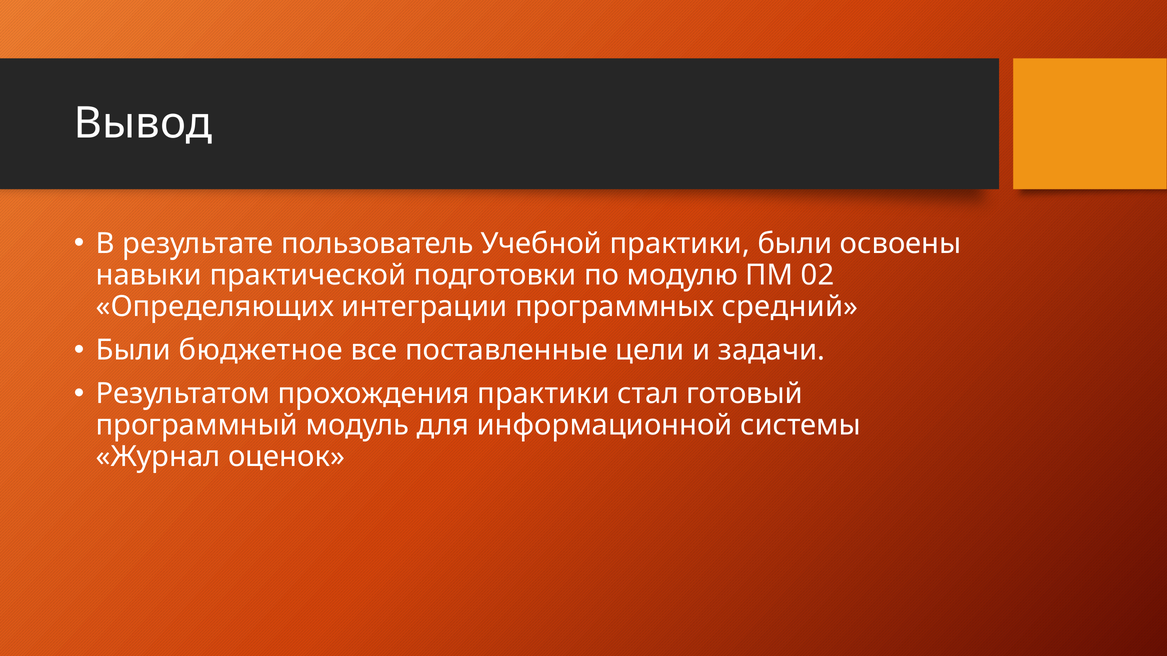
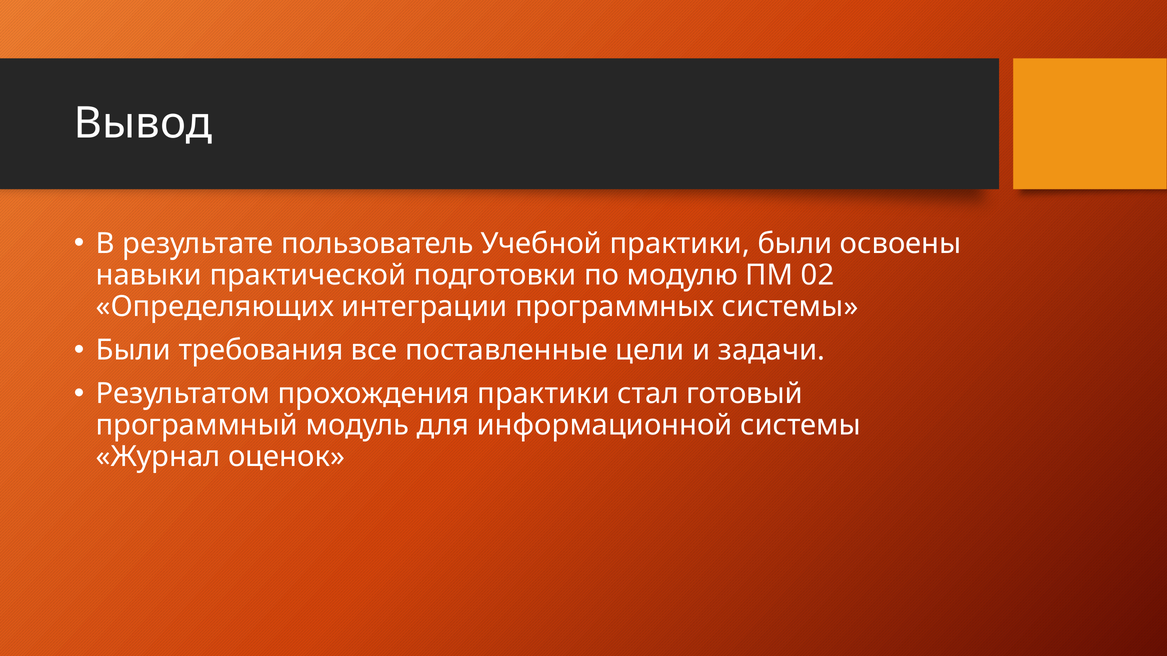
программных средний: средний -> системы
бюджетное: бюджетное -> требования
